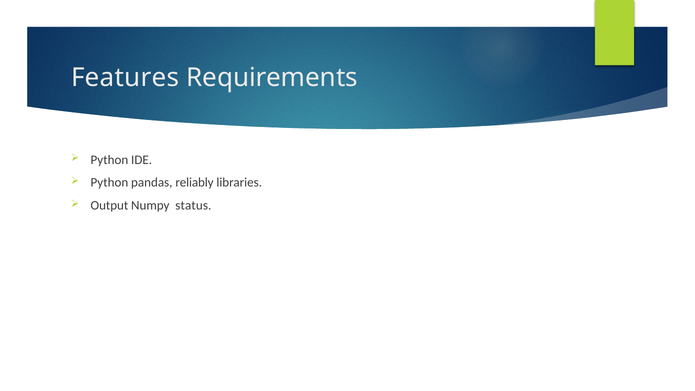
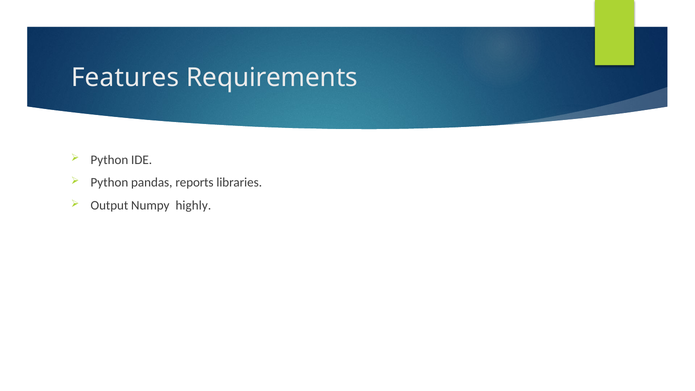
reliably: reliably -> reports
status: status -> highly
